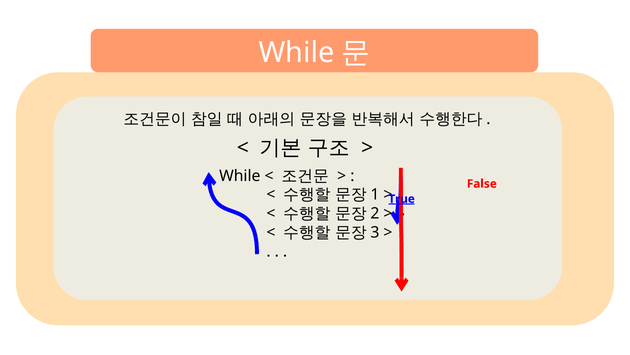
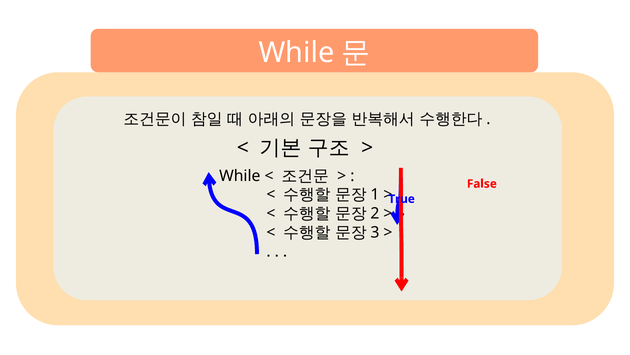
True underline: present -> none
